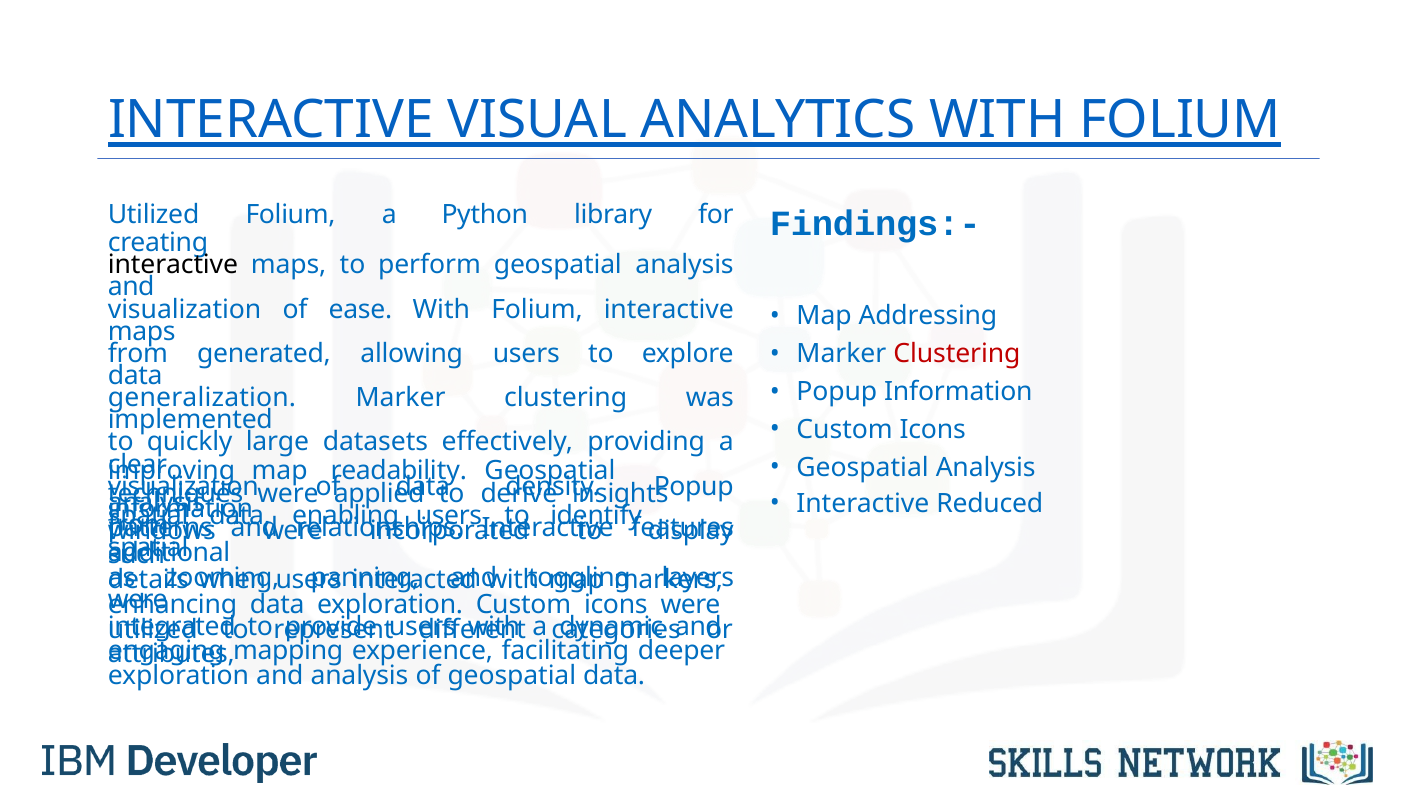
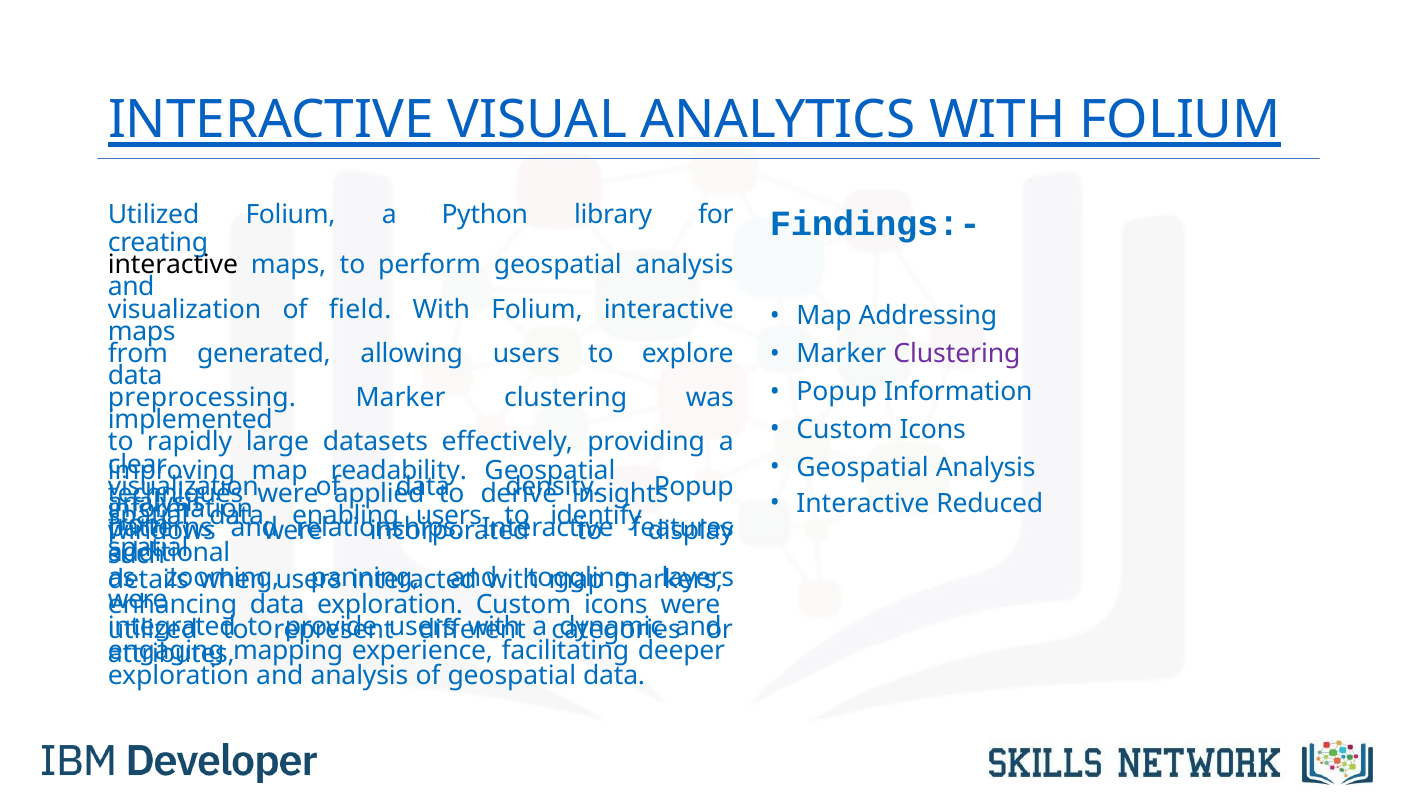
ease: ease -> field
Clustering at (957, 354) colour: red -> purple
generalization: generalization -> preprocessing
quickly: quickly -> rapidly
